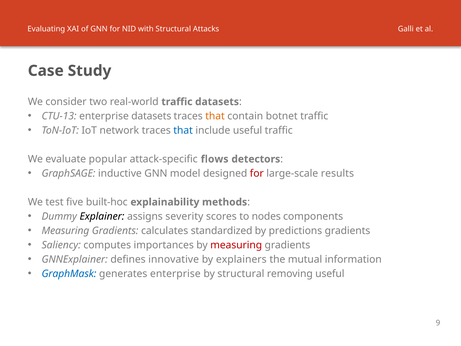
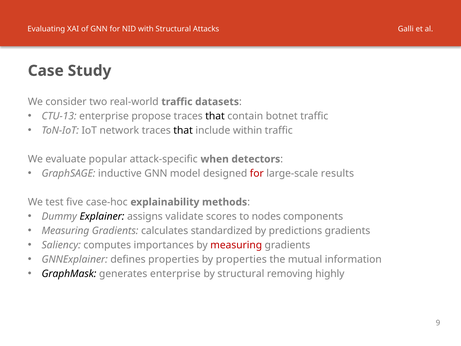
enterprise datasets: datasets -> propose
that at (215, 116) colour: orange -> black
that at (183, 130) colour: blue -> black
include useful: useful -> within
flows: flows -> when
built-hoc: built-hoc -> case-hoc
severity: severity -> validate
defines innovative: innovative -> properties
by explainers: explainers -> properties
GraphMask colour: blue -> black
removing useful: useful -> highly
